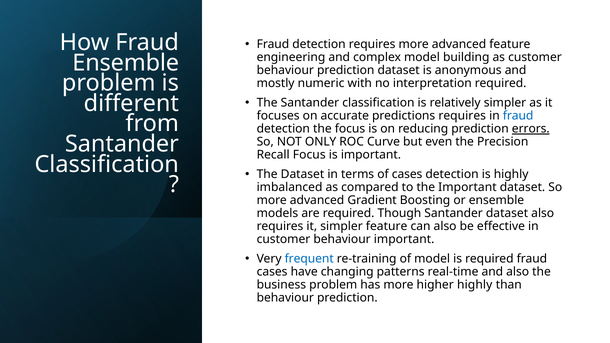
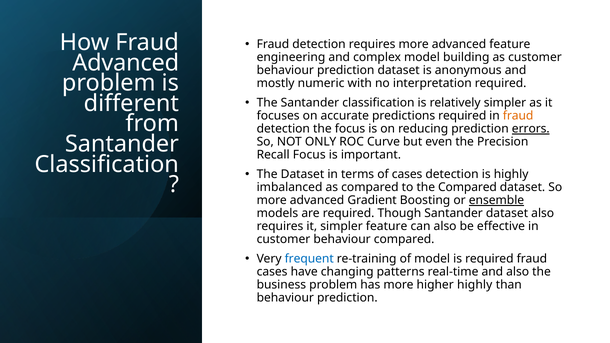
Ensemble at (126, 63): Ensemble -> Advanced
predictions requires: requires -> required
fraud at (518, 116) colour: blue -> orange
the Important: Important -> Compared
ensemble at (496, 200) underline: none -> present
behaviour important: important -> compared
